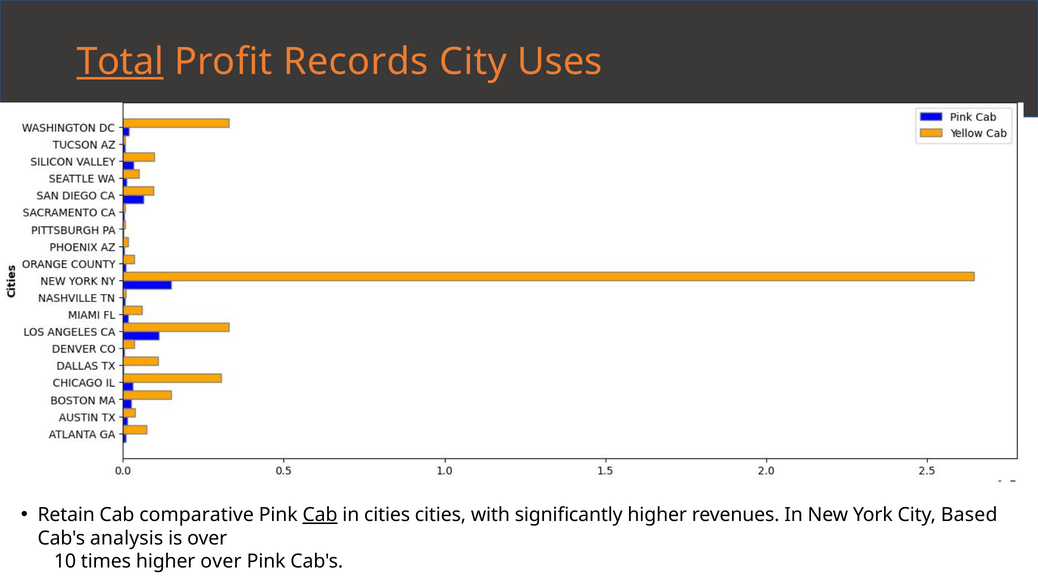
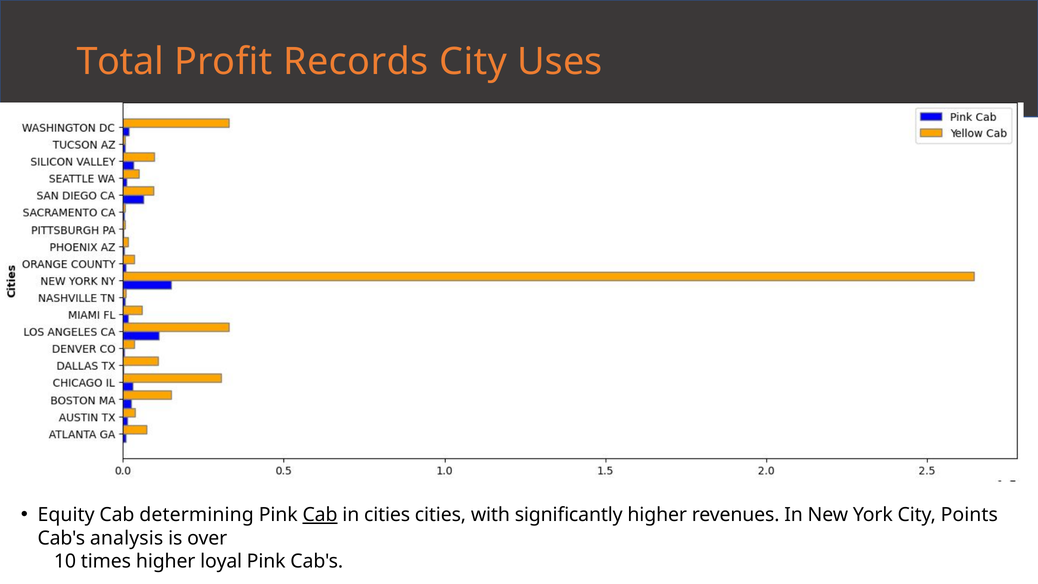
Total underline: present -> none
Retain: Retain -> Equity
comparative: comparative -> determining
Based: Based -> Points
higher over: over -> loyal
